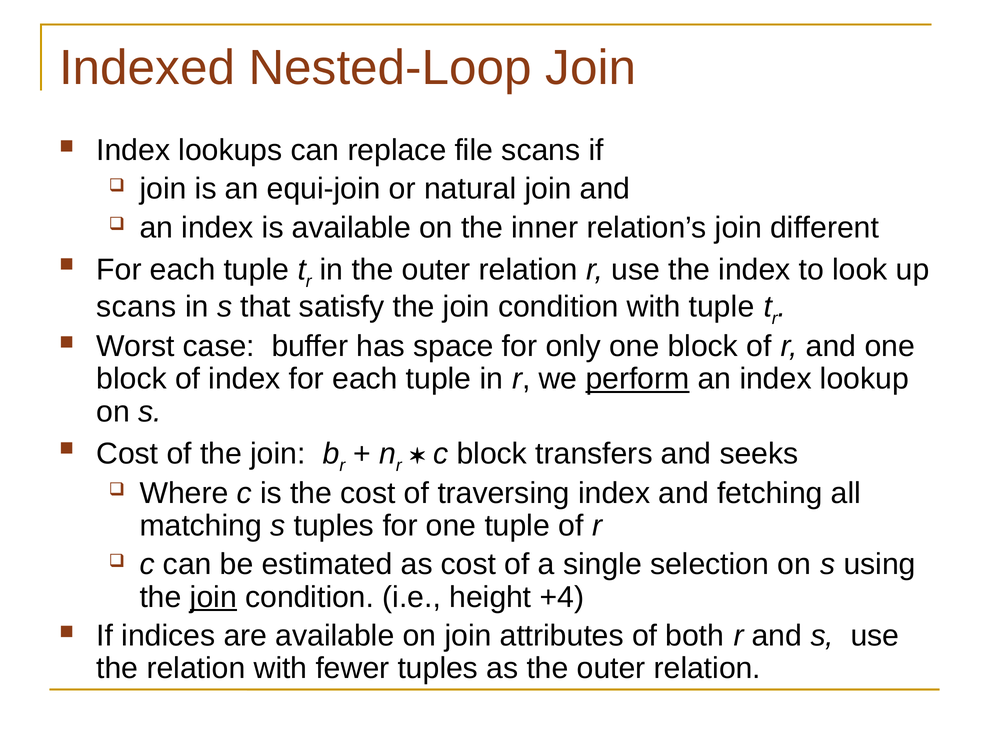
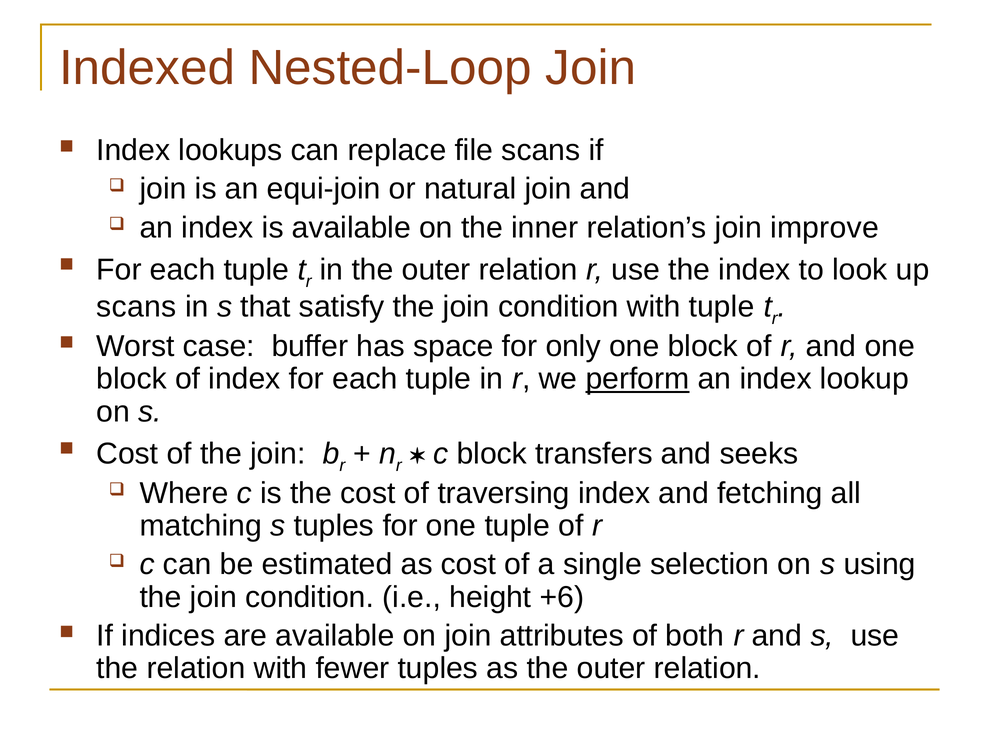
different: different -> improve
join at (213, 598) underline: present -> none
+4: +4 -> +6
